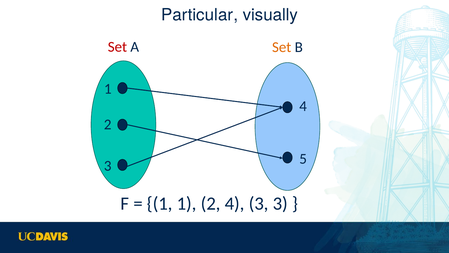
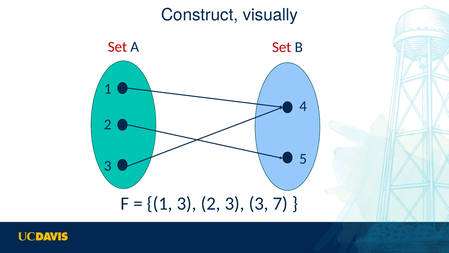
Particular: Particular -> Construct
Set at (282, 47) colour: orange -> red
1 1: 1 -> 3
4 at (235, 203): 4 -> 3
3 3: 3 -> 7
